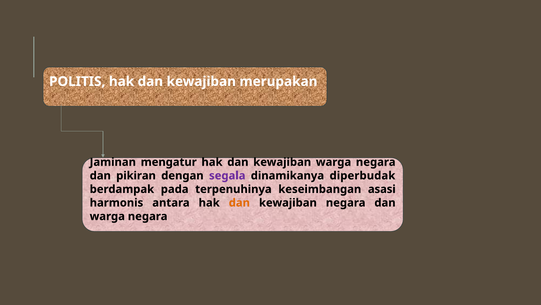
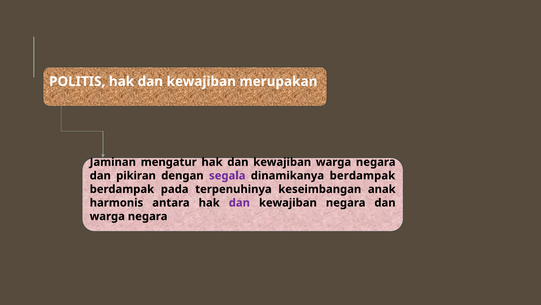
dinamikanya diperbudak: diperbudak -> berdampak
asasi: asasi -> anak
dan at (239, 202) colour: orange -> purple
